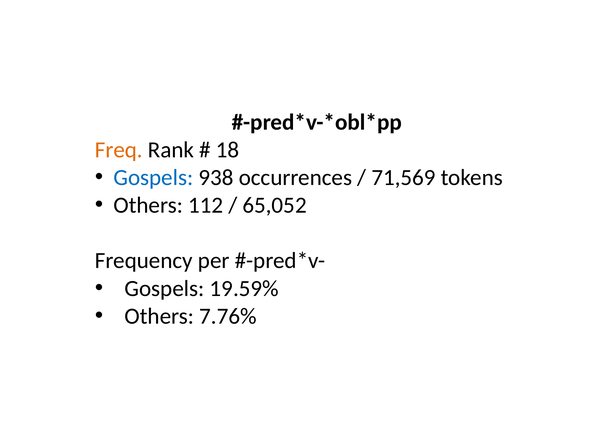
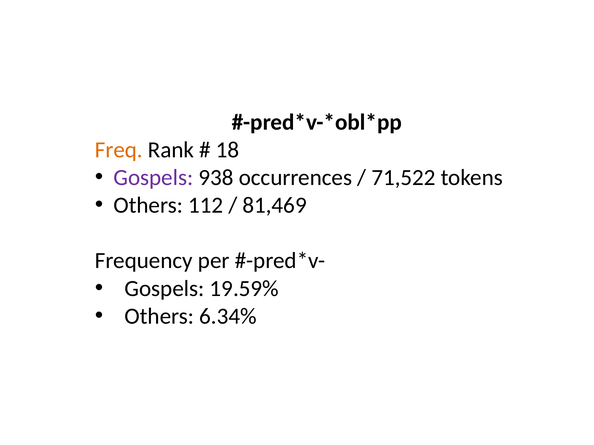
Gospels at (153, 178) colour: blue -> purple
71,569: 71,569 -> 71,522
65,052: 65,052 -> 81,469
7.76%: 7.76% -> 6.34%
